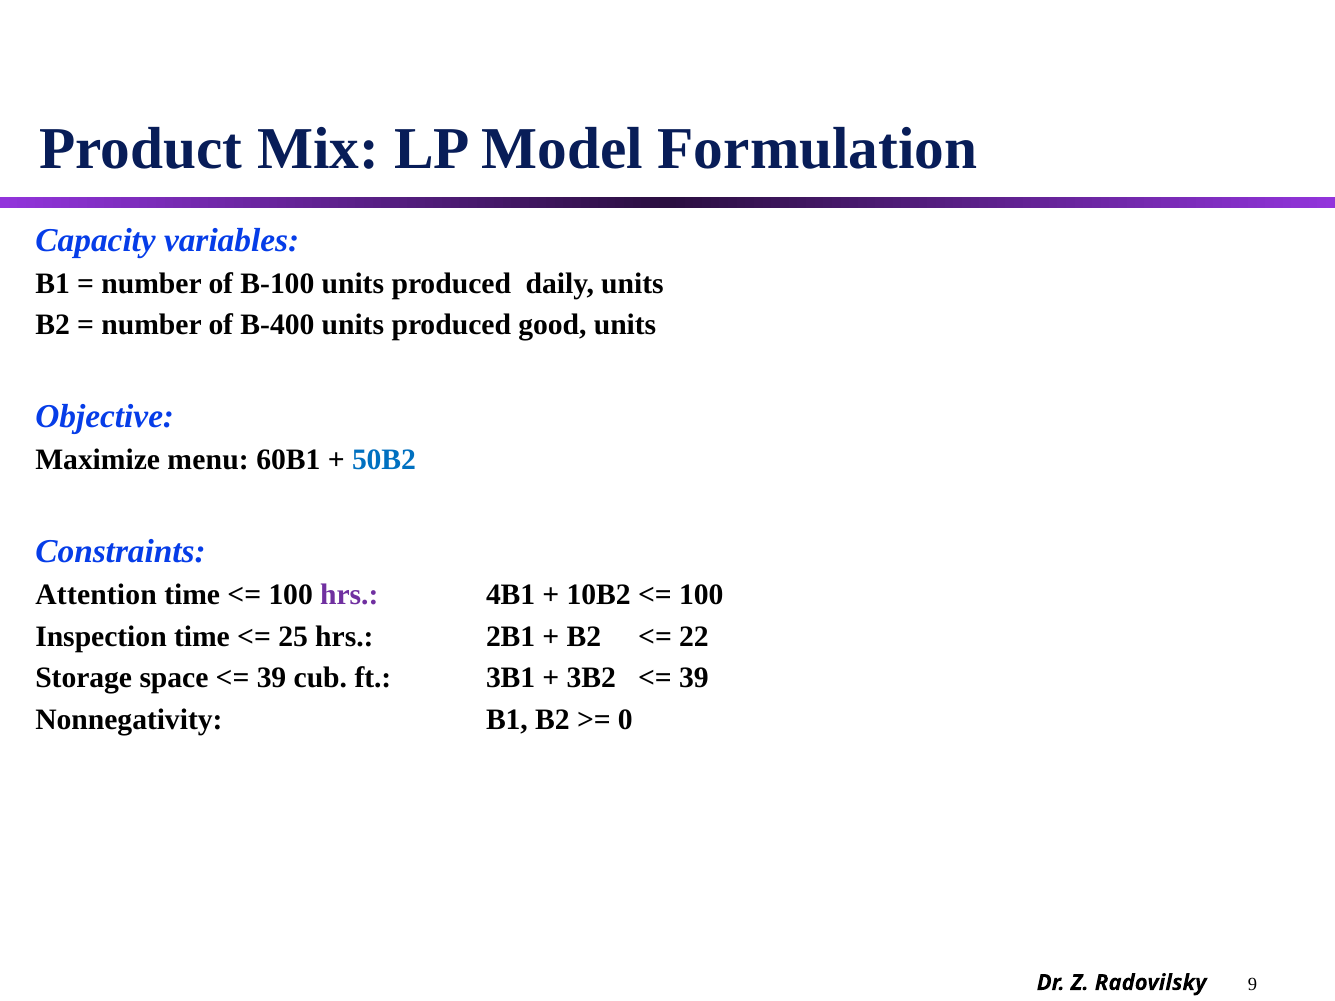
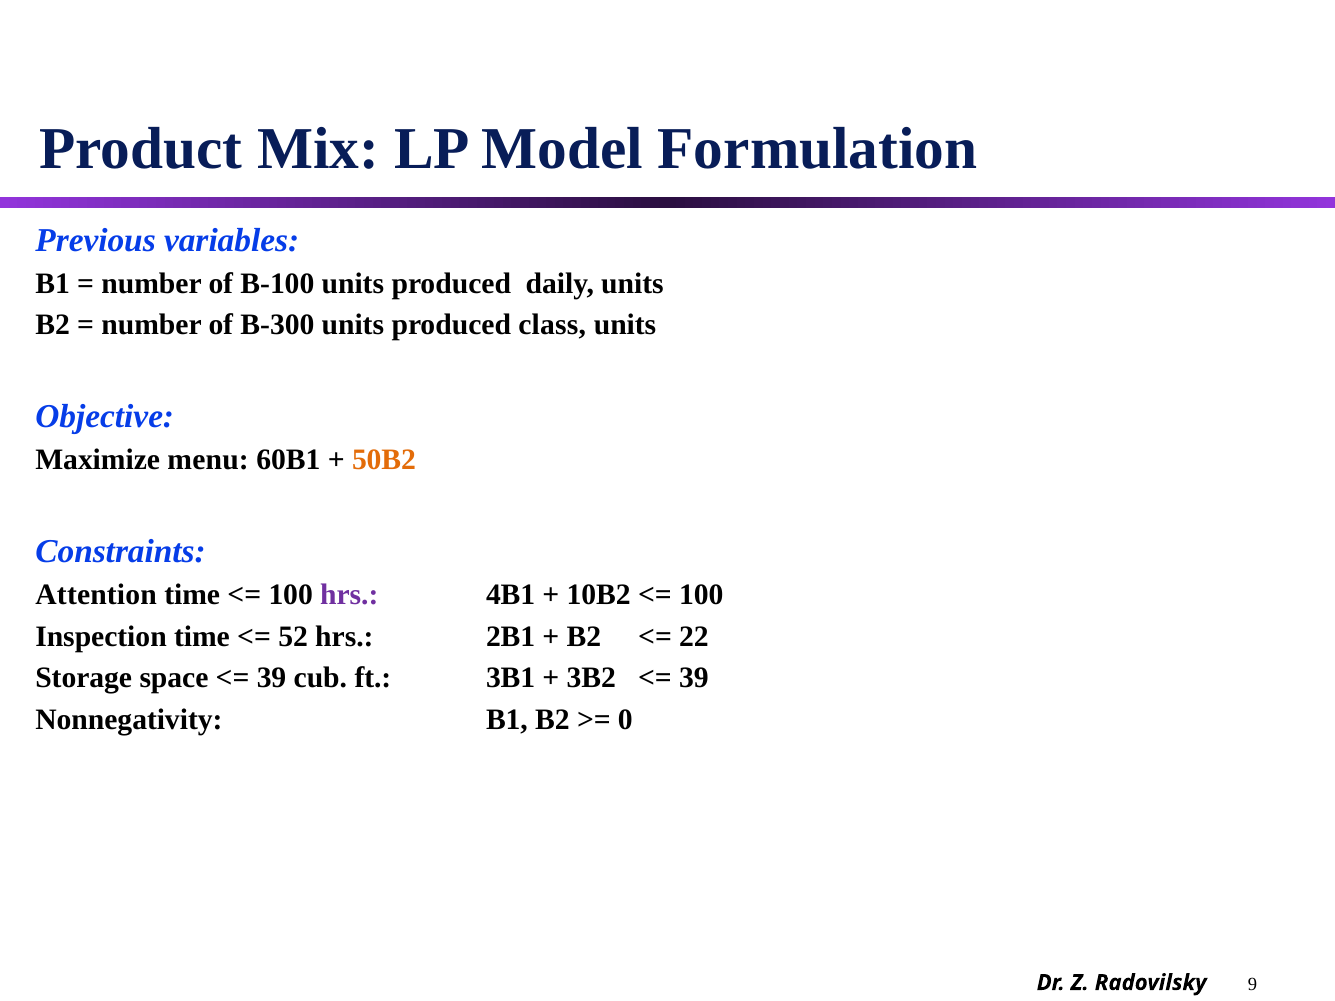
Capacity: Capacity -> Previous
B-400: B-400 -> B-300
good: good -> class
50B2 colour: blue -> orange
25: 25 -> 52
